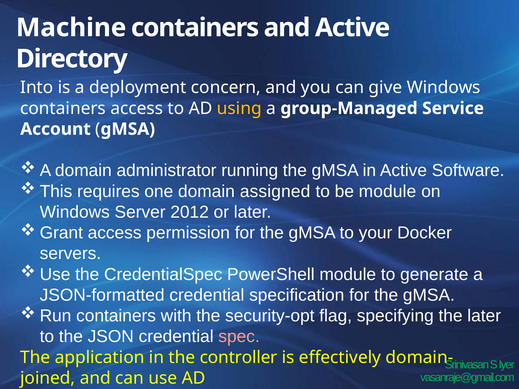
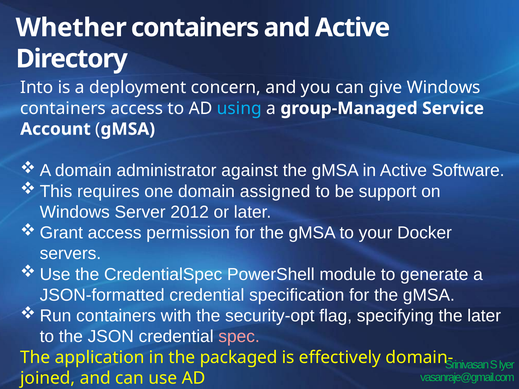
Machine: Machine -> Whether
using colour: yellow -> light blue
running: running -> against
be module: module -> support
controller: controller -> packaged
